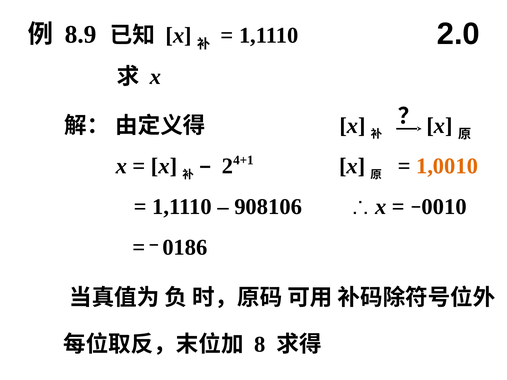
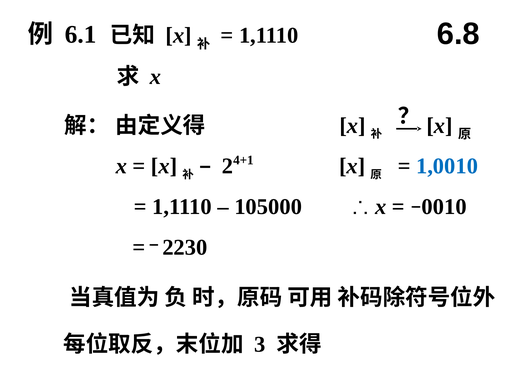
2.0: 2.0 -> 6.8
8.9: 8.9 -> 6.1
1,0010 colour: orange -> blue
908106: 908106 -> 105000
0186: 0186 -> 2230
8: 8 -> 3
